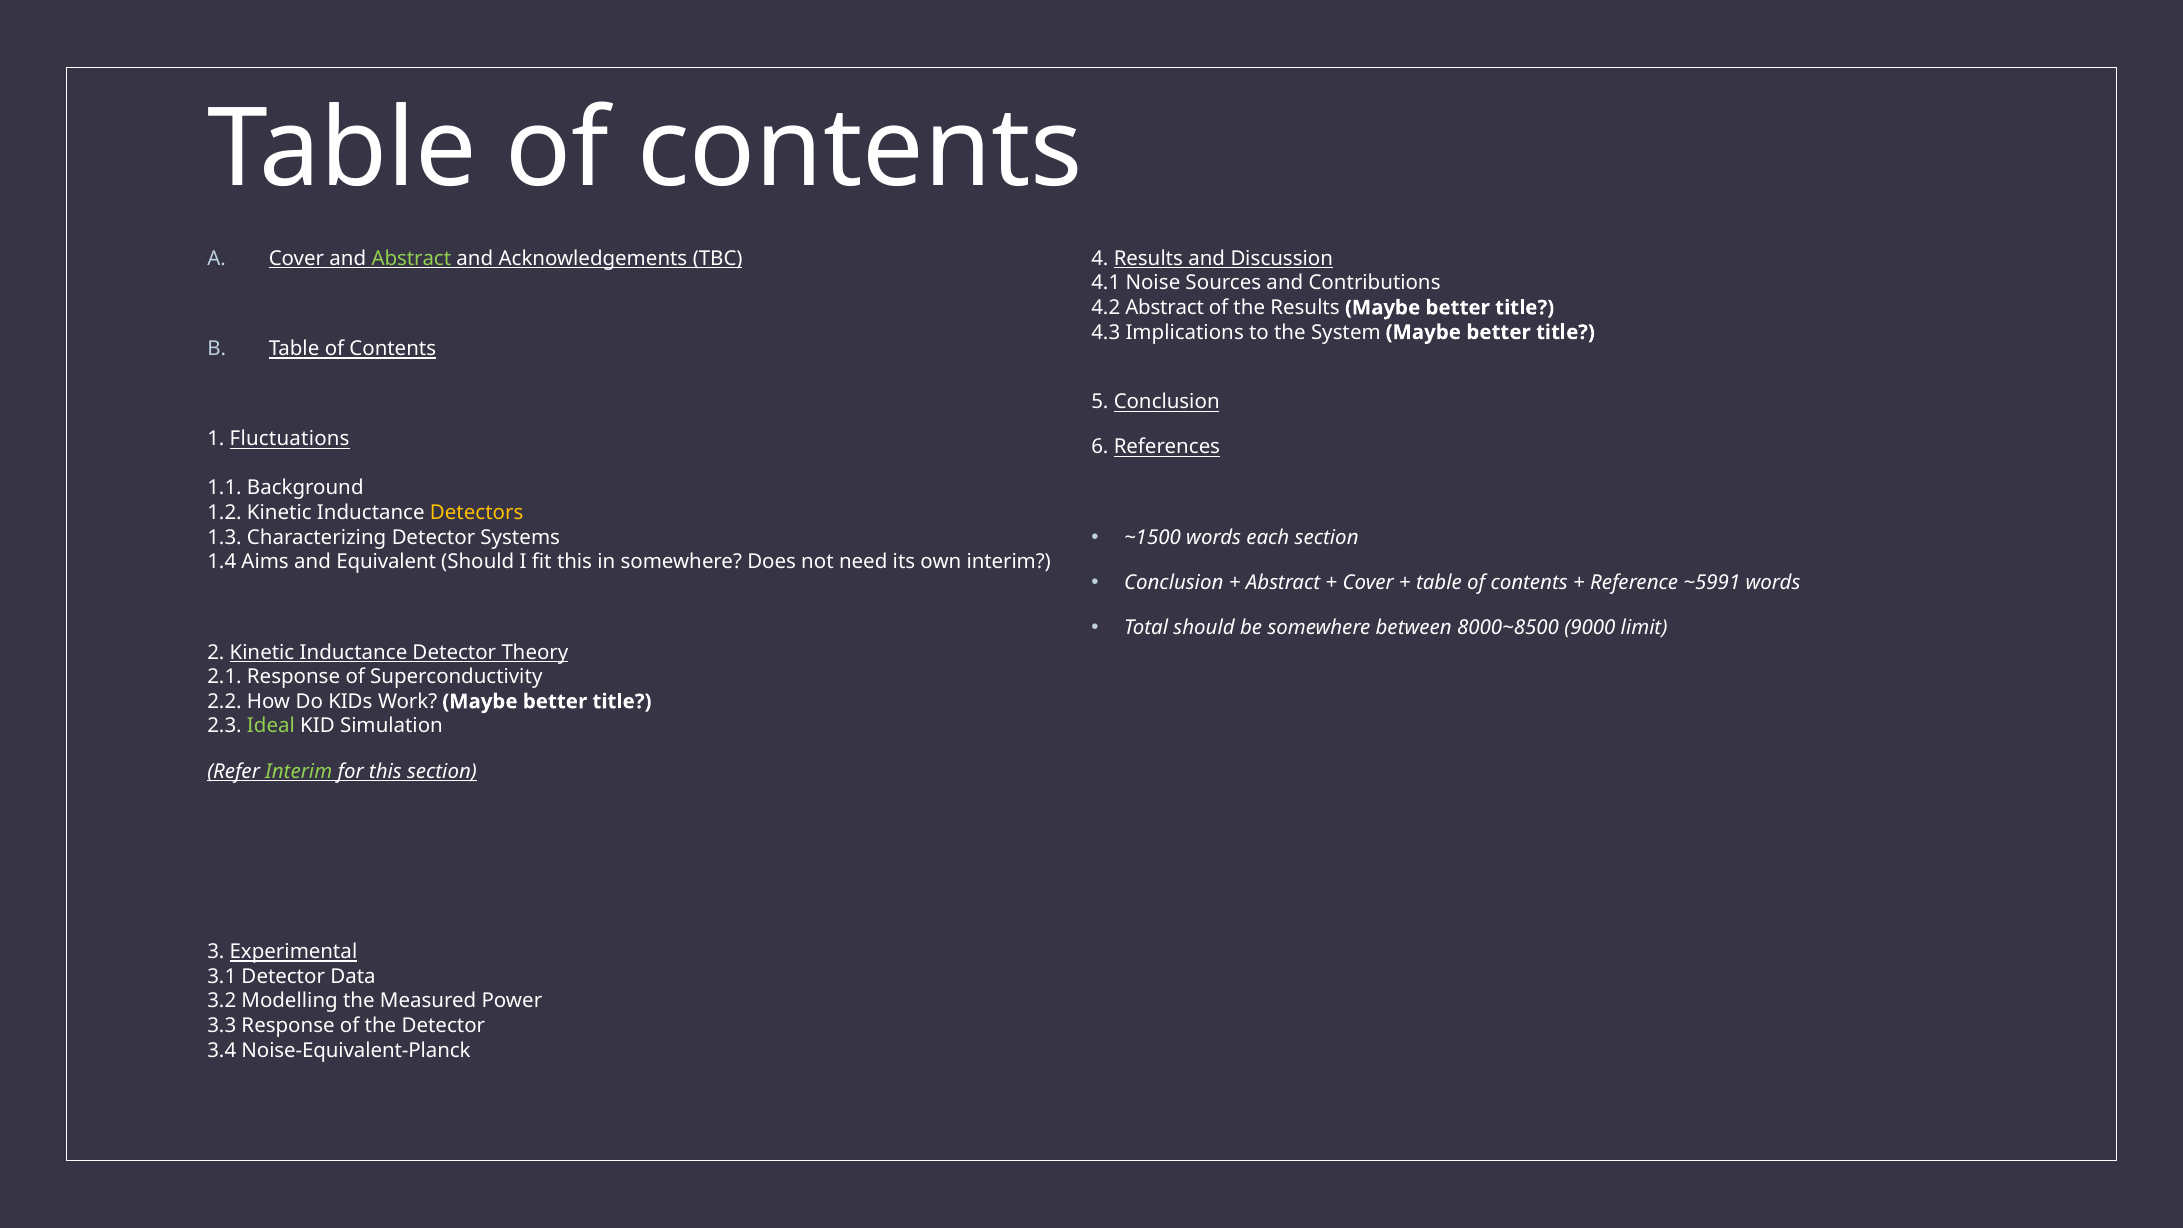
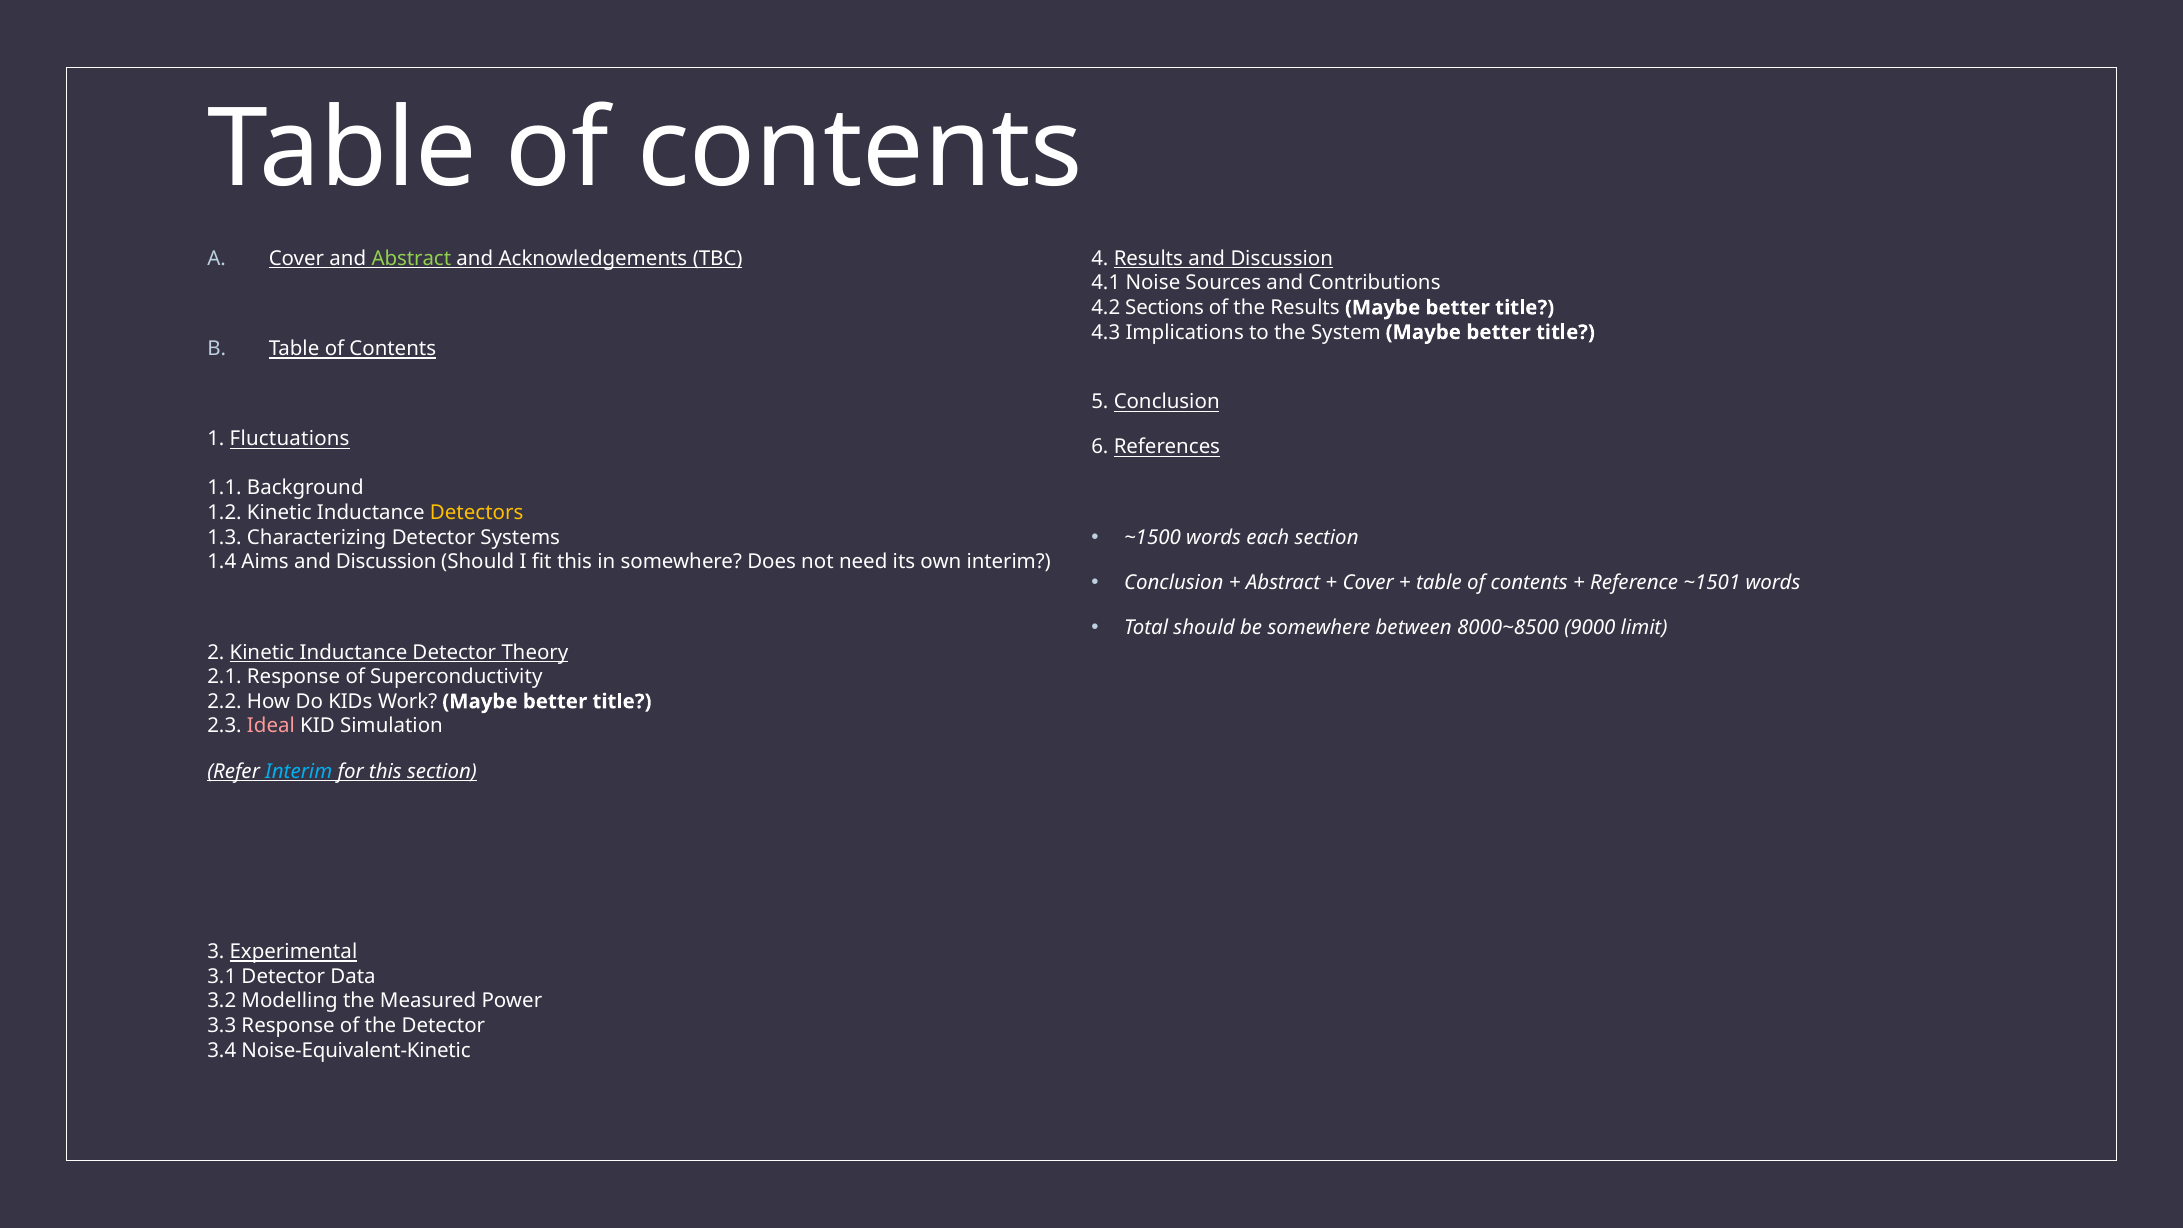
4.2 Abstract: Abstract -> Sections
Aims and Equivalent: Equivalent -> Discussion
~5991: ~5991 -> ~1501
Ideal colour: light green -> pink
Interim at (299, 771) colour: light green -> light blue
Noise-Equivalent-Planck: Noise-Equivalent-Planck -> Noise-Equivalent-Kinetic
